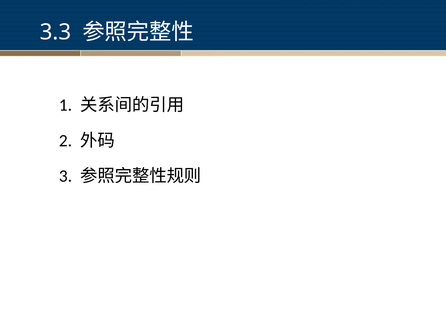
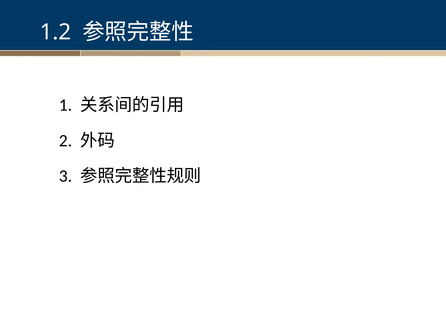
3.3: 3.3 -> 1.2
